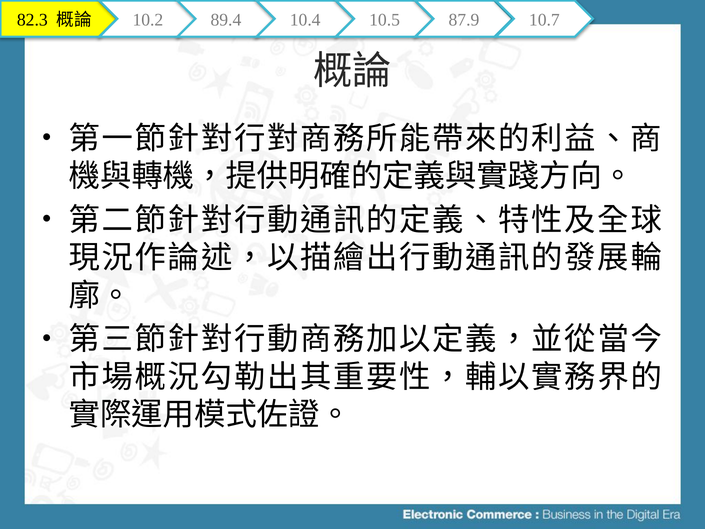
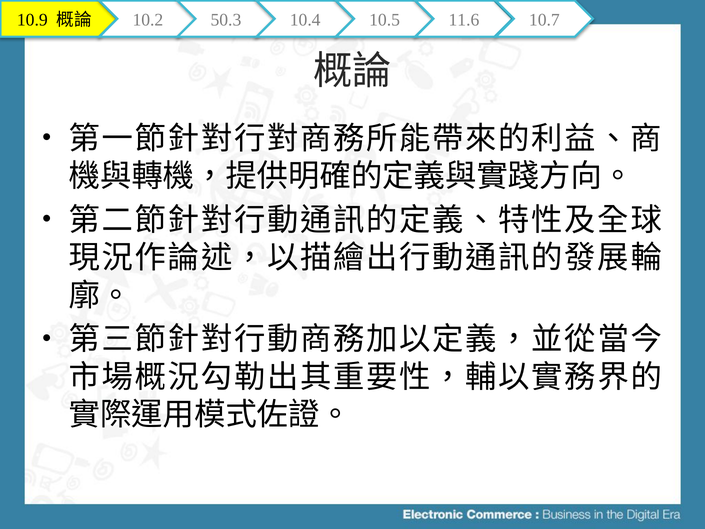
82.3: 82.3 -> 10.9
89.4: 89.4 -> 50.3
87.9: 87.9 -> 11.6
